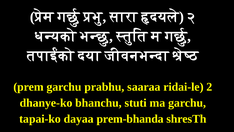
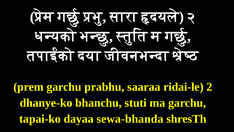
prem-bhanda: prem-bhanda -> sewa-bhanda
